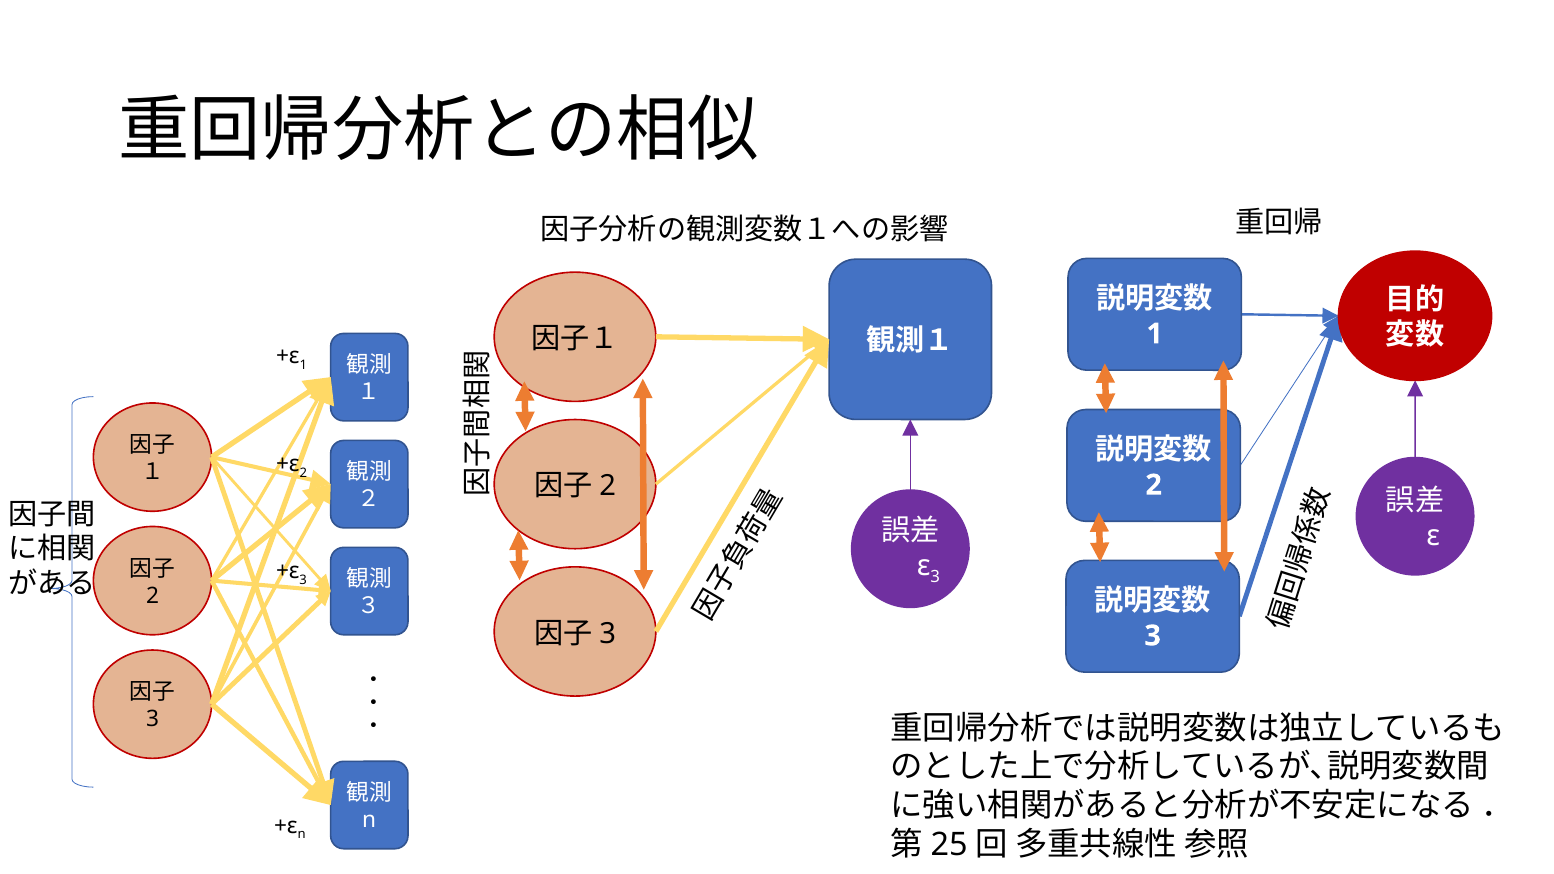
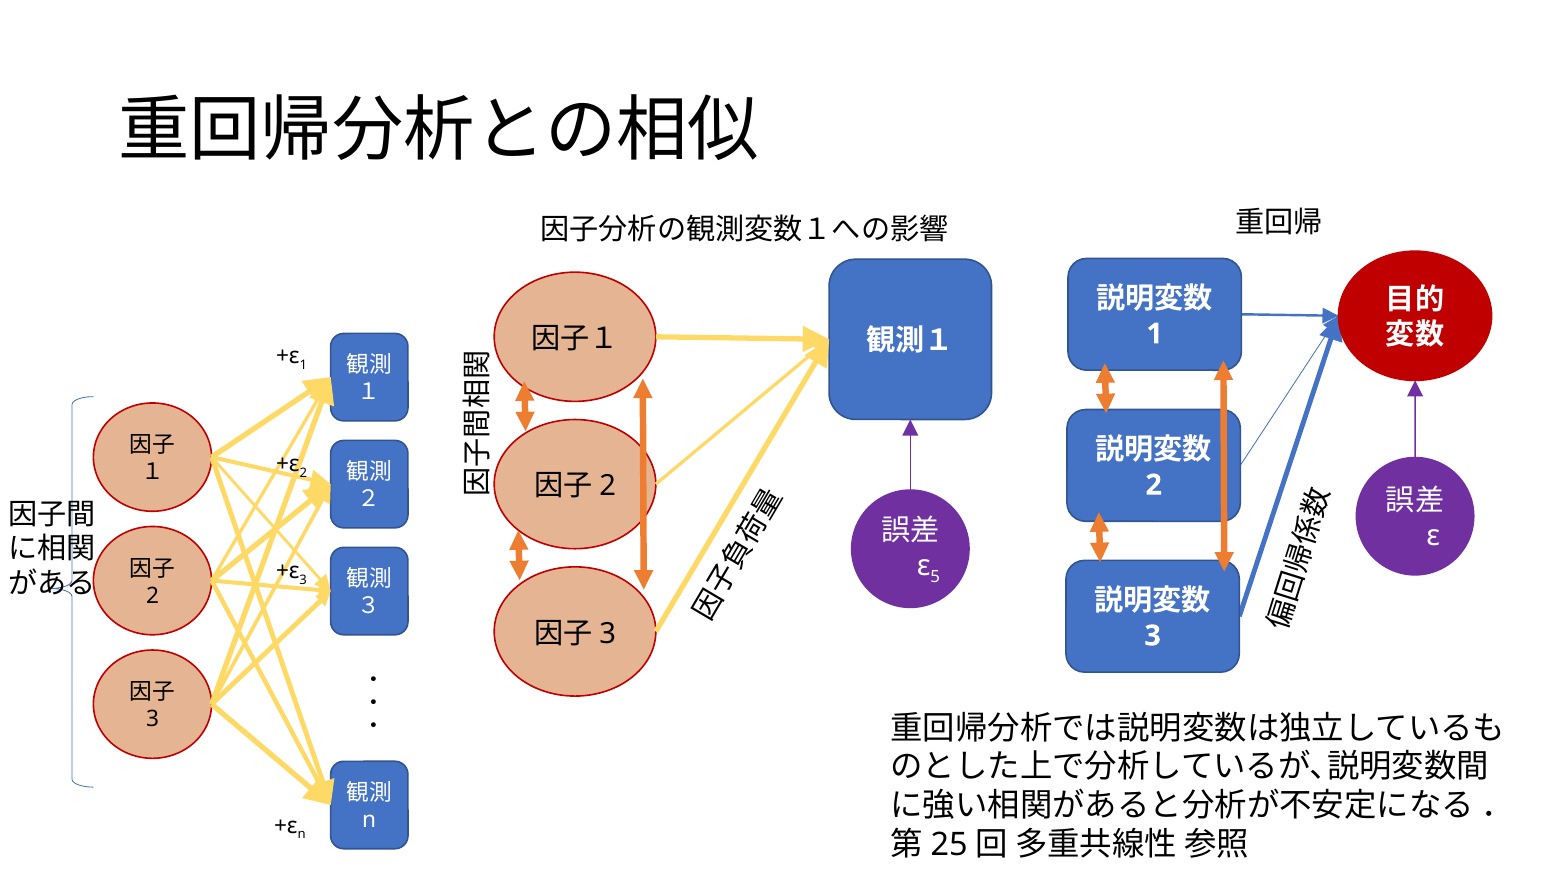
ε 3: 3 -> 5
